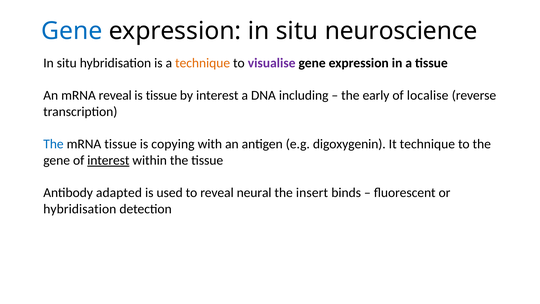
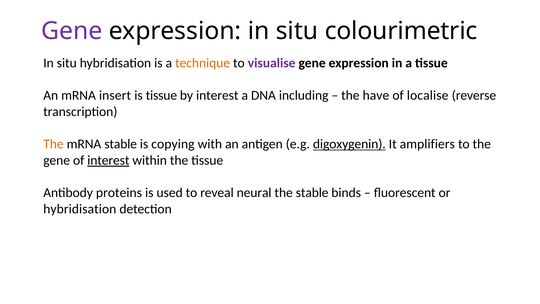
Gene at (72, 31) colour: blue -> purple
neuroscience: neuroscience -> colourimetric
mRNA reveal: reveal -> insert
early: early -> have
The at (53, 144) colour: blue -> orange
mRNA tissue: tissue -> stable
digoxygenin underline: none -> present
It technique: technique -> amplifiers
adapted: adapted -> proteins
the insert: insert -> stable
